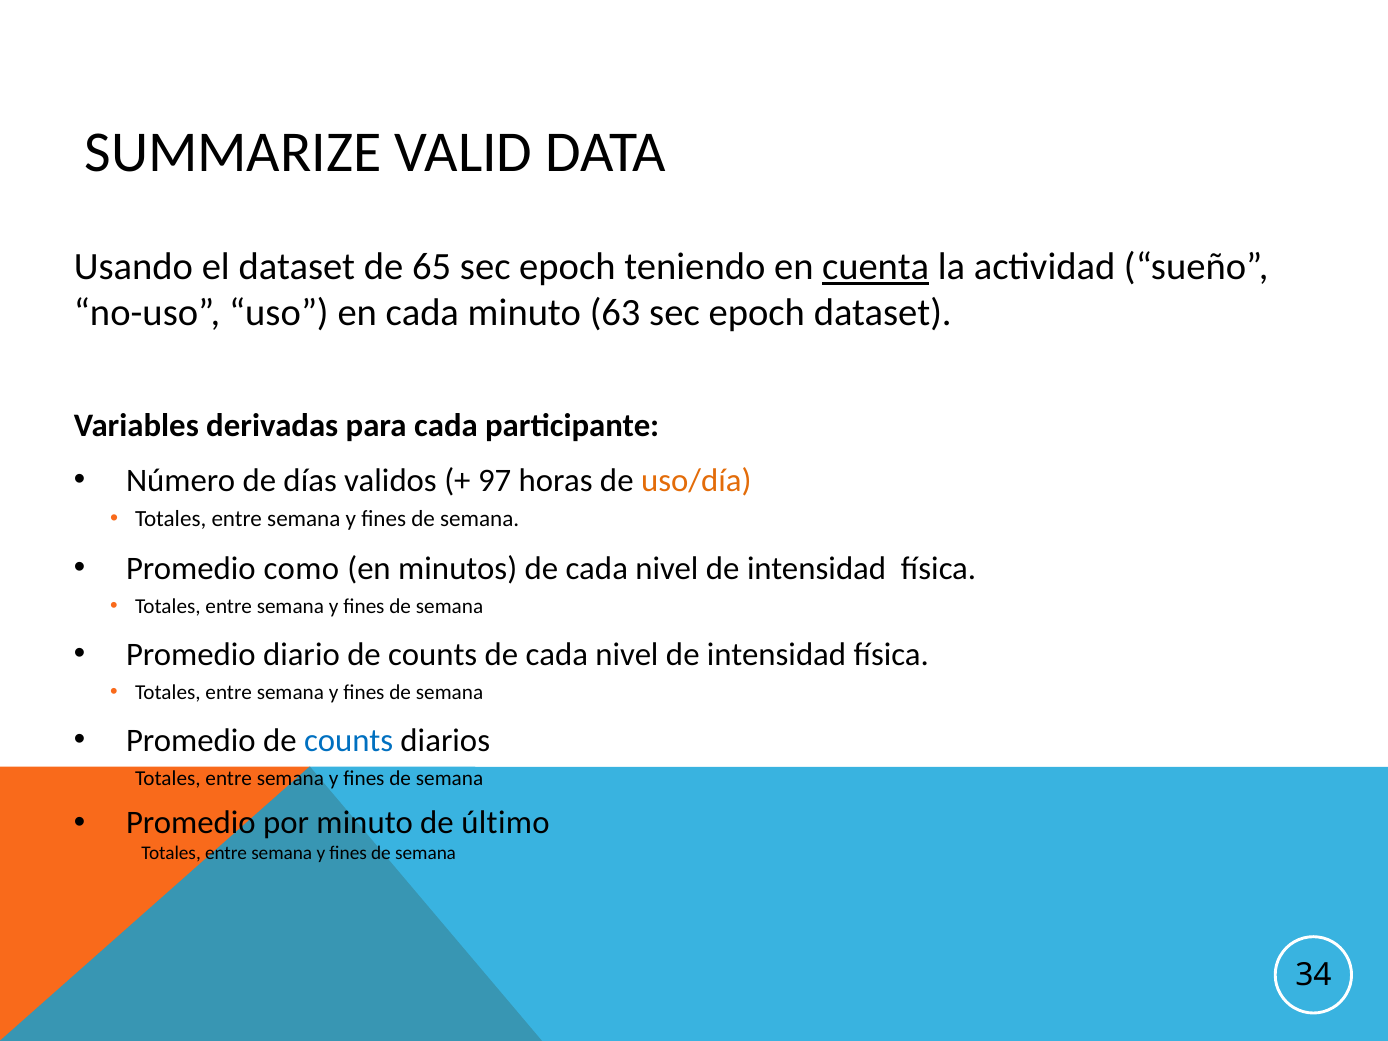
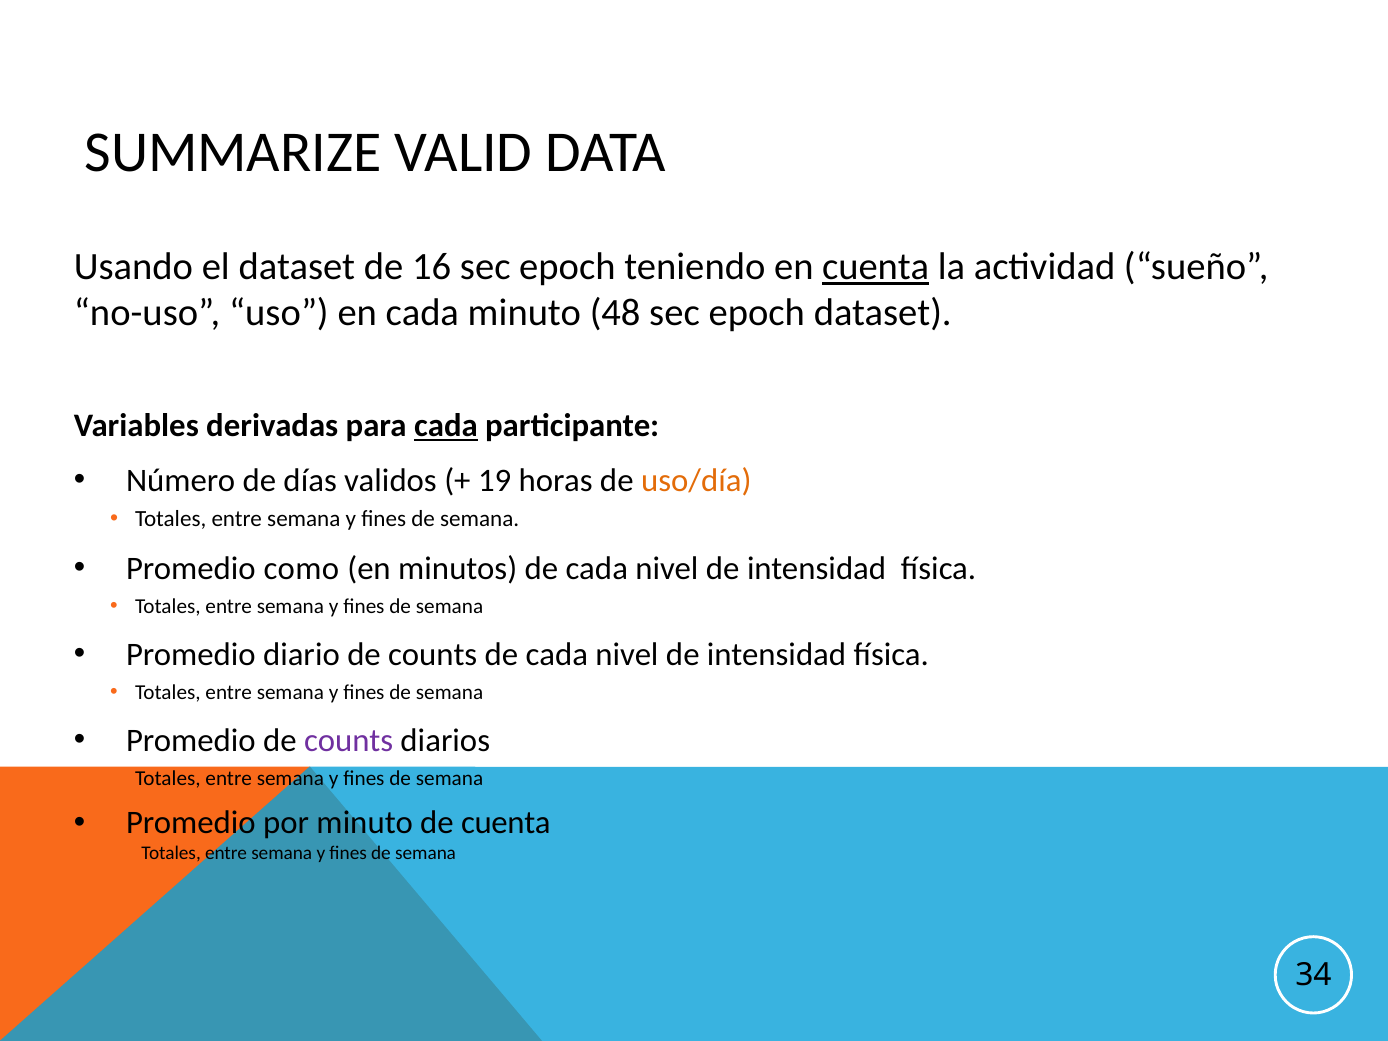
65: 65 -> 16
63: 63 -> 48
cada at (446, 426) underline: none -> present
97: 97 -> 19
counts at (349, 741) colour: blue -> purple
de último: último -> cuenta
